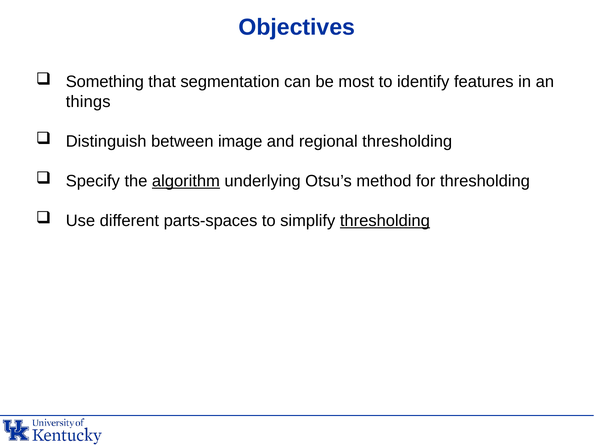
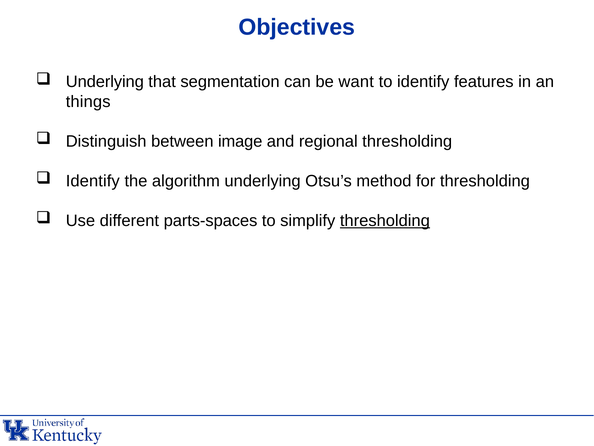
Something at (105, 82): Something -> Underlying
most: most -> want
Specify at (93, 181): Specify -> Identify
algorithm underline: present -> none
